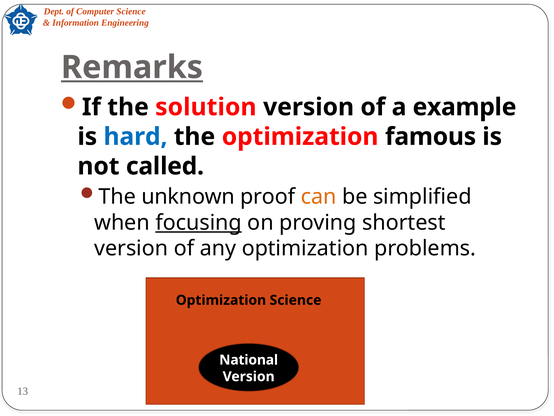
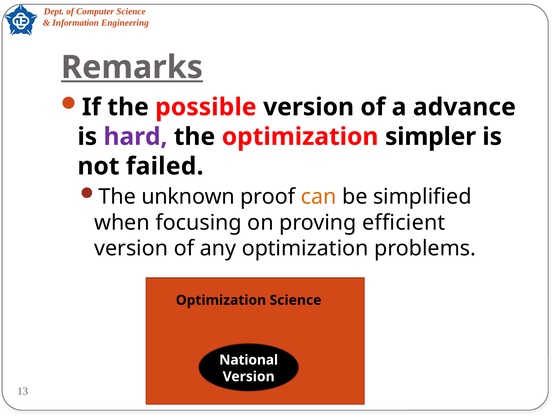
solution: solution -> possible
example: example -> advance
hard colour: blue -> purple
famous: famous -> simpler
called: called -> failed
focusing underline: present -> none
shortest: shortest -> efficient
